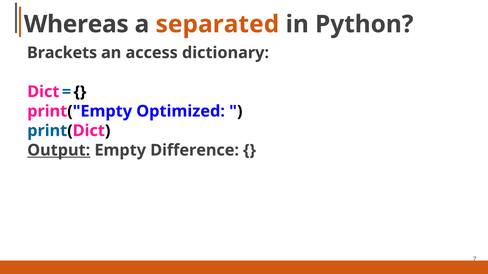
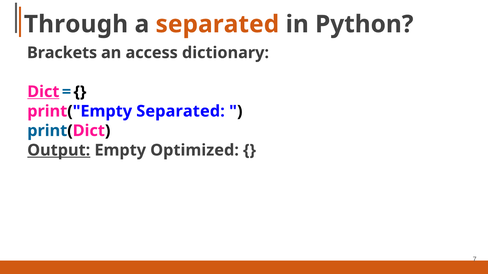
Whereas: Whereas -> Through
Dict underline: none -> present
print("Empty Optimized: Optimized -> Separated
Difference: Difference -> Optimized
